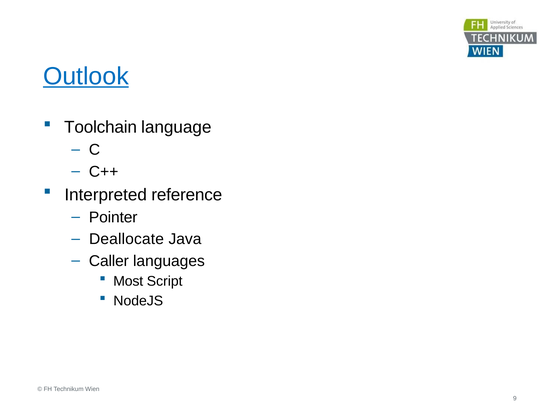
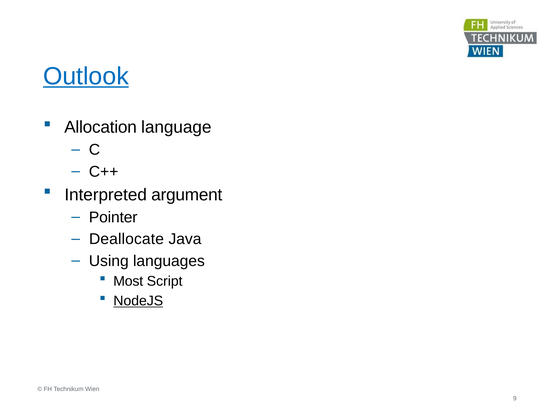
Toolchain: Toolchain -> Allocation
reference: reference -> argument
Caller: Caller -> Using
NodeJS underline: none -> present
